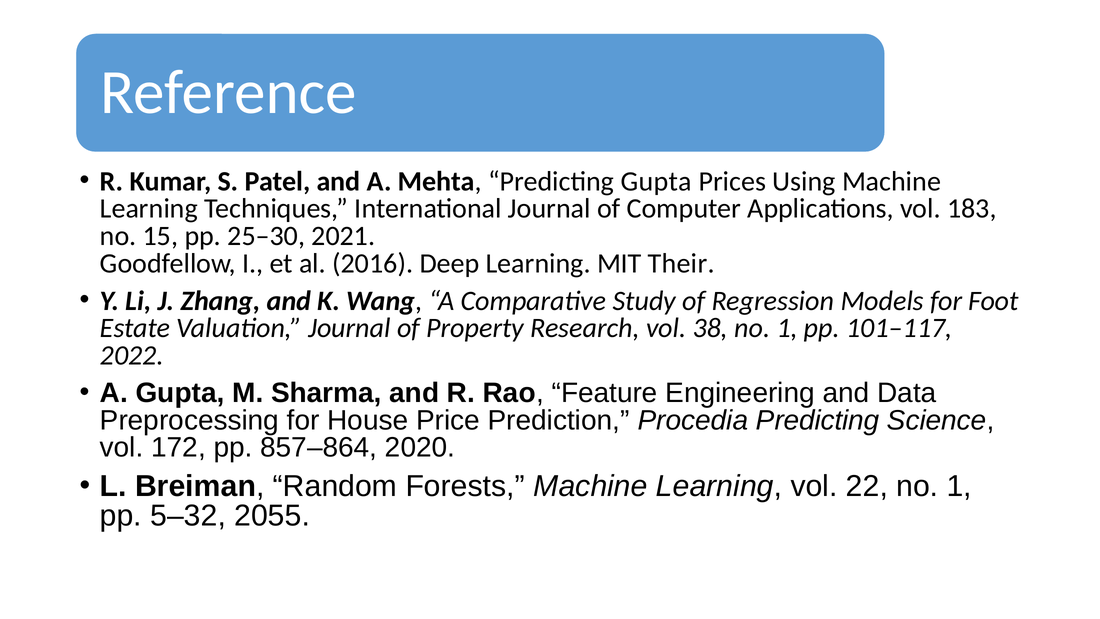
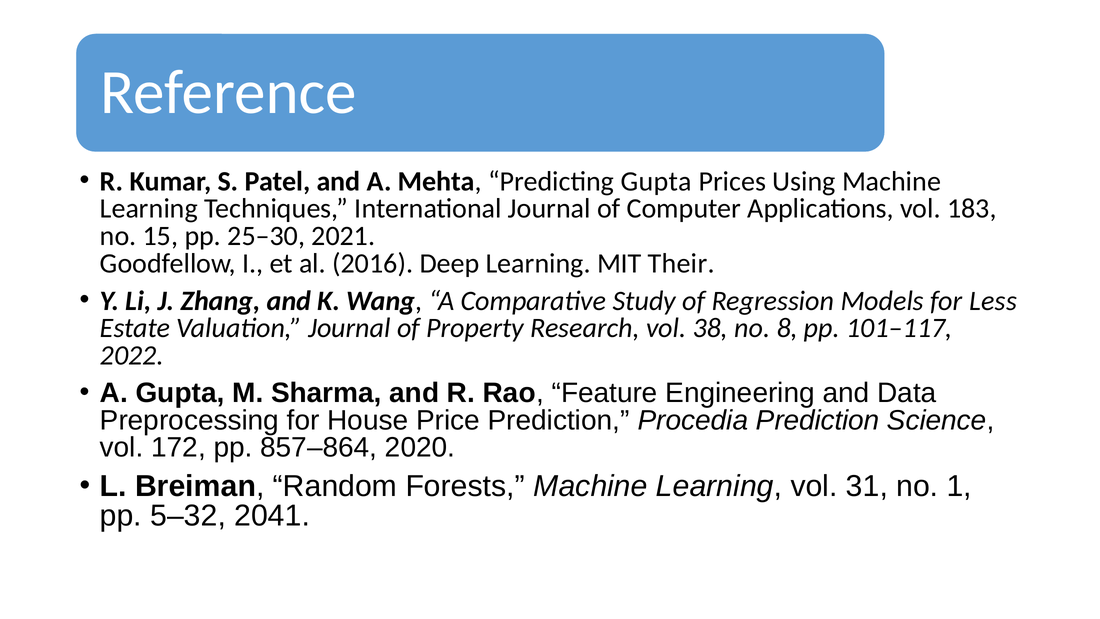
Foot: Foot -> Less
38 no 1: 1 -> 8
Procedia Predicting: Predicting -> Prediction
22: 22 -> 31
2055: 2055 -> 2041
